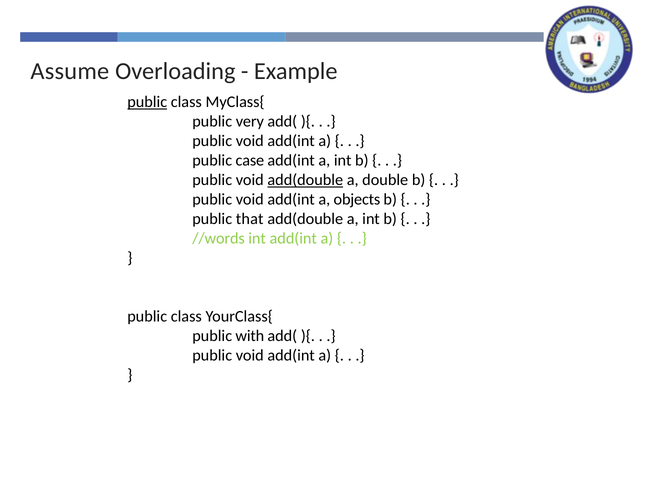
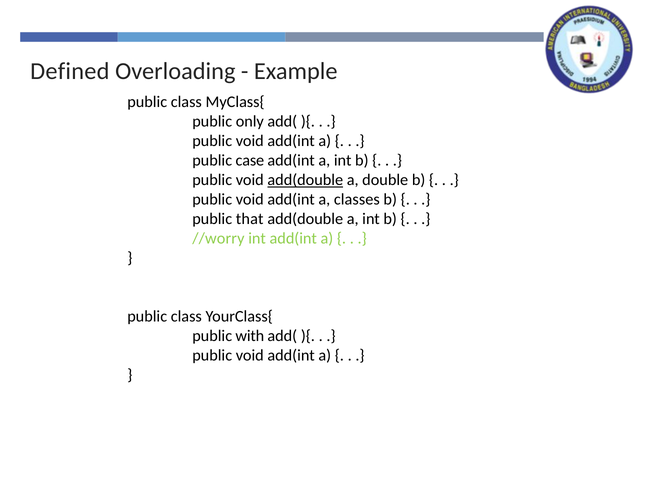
Assume: Assume -> Defined
public at (147, 102) underline: present -> none
very: very -> only
objects: objects -> classes
//words: //words -> //worry
